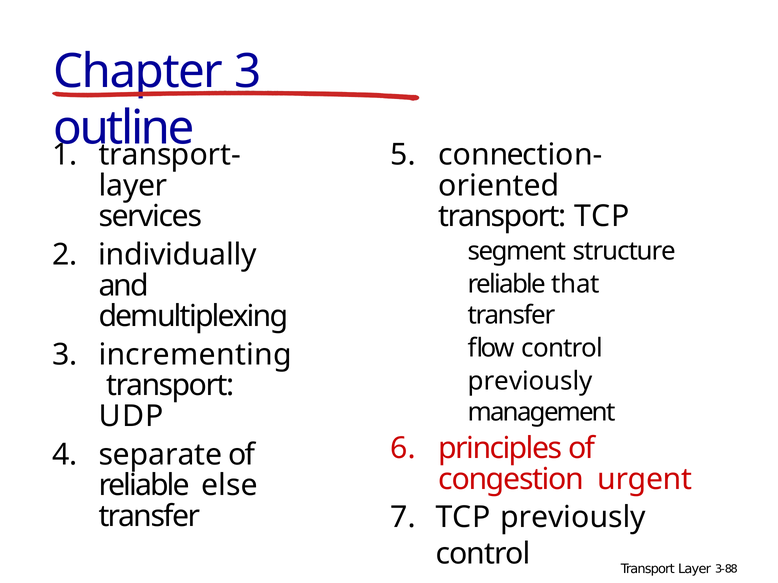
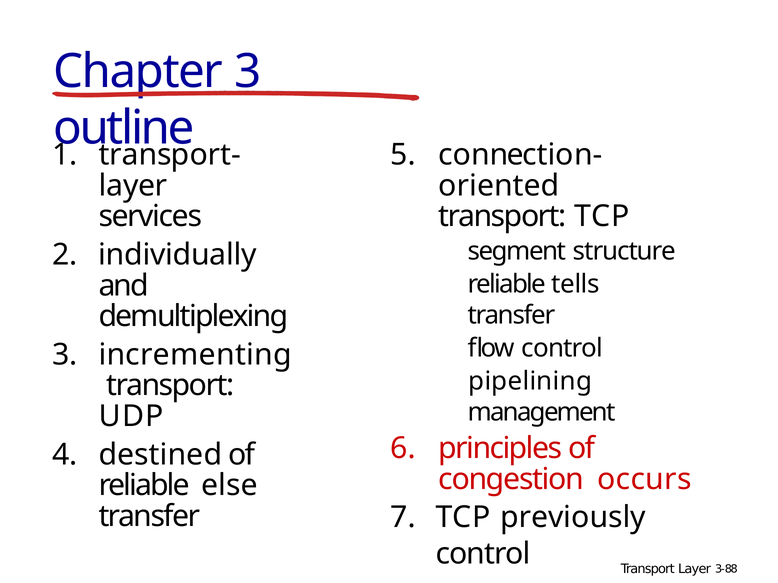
that: that -> tells
previously at (530, 381): previously -> pipelining
separate: separate -> destined
urgent: urgent -> occurs
